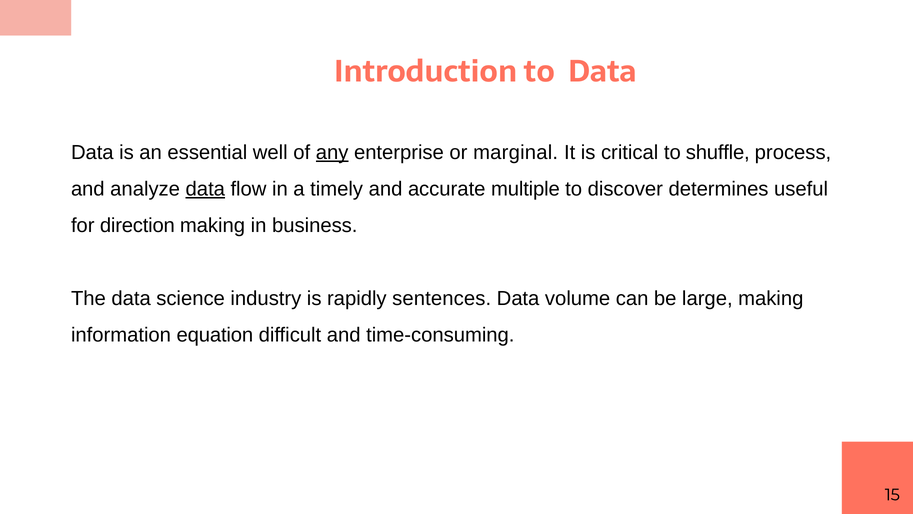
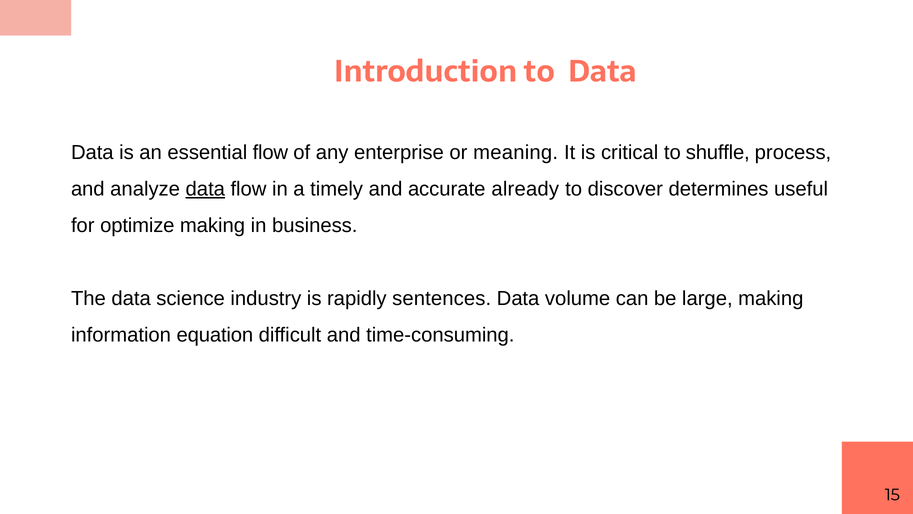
essential well: well -> flow
any underline: present -> none
marginal: marginal -> meaning
multiple: multiple -> already
direction: direction -> optimize
